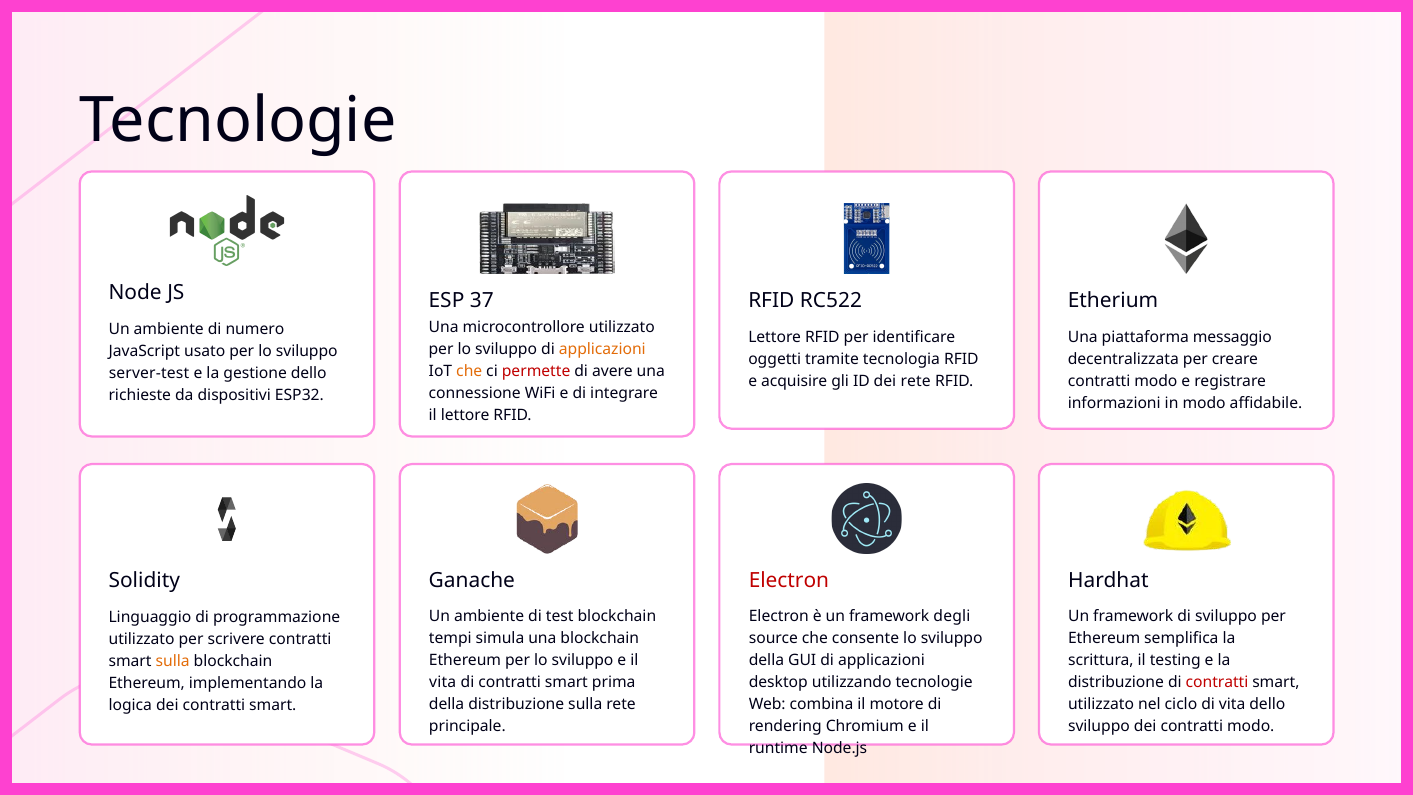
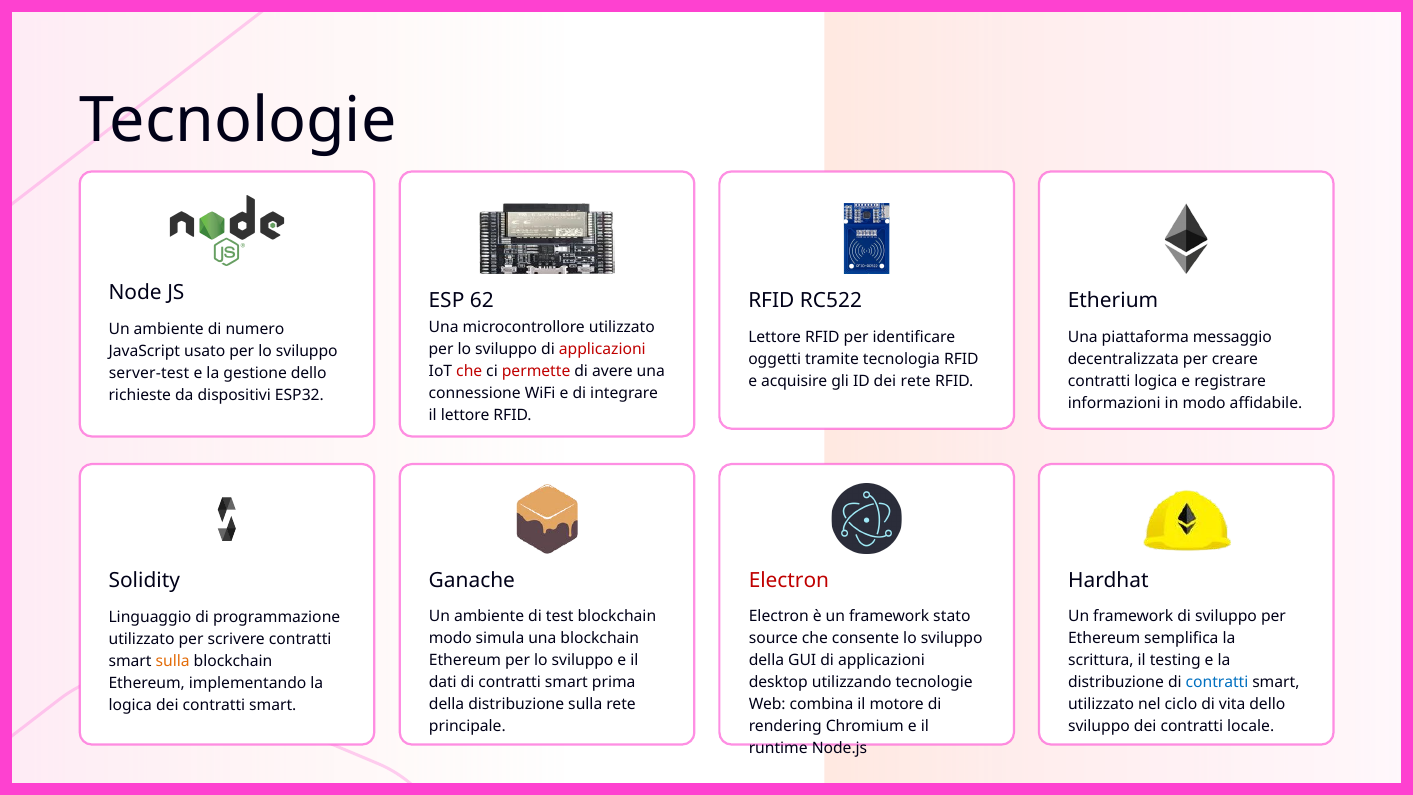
37: 37 -> 62
applicazioni at (602, 350) colour: orange -> red
che at (469, 372) colour: orange -> red
modo at (1156, 381): modo -> logica
degli: degli -> stato
tempi at (450, 638): tempi -> modo
vita at (443, 682): vita -> dati
contratti at (1217, 682) colour: red -> blue
dei contratti modo: modo -> locale
